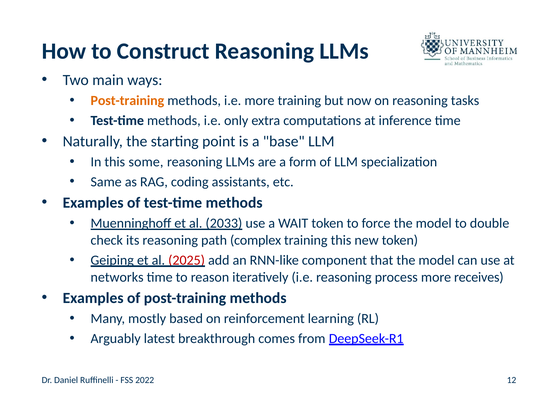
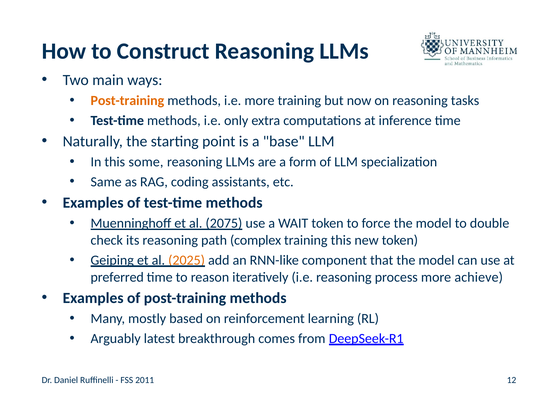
2033: 2033 -> 2075
2025 colour: red -> orange
networks: networks -> preferred
receives: receives -> achieve
2022: 2022 -> 2011
